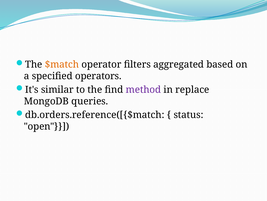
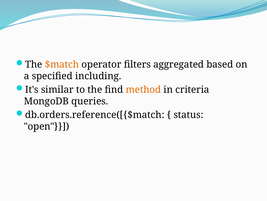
operators: operators -> including
method colour: purple -> orange
replace: replace -> criteria
